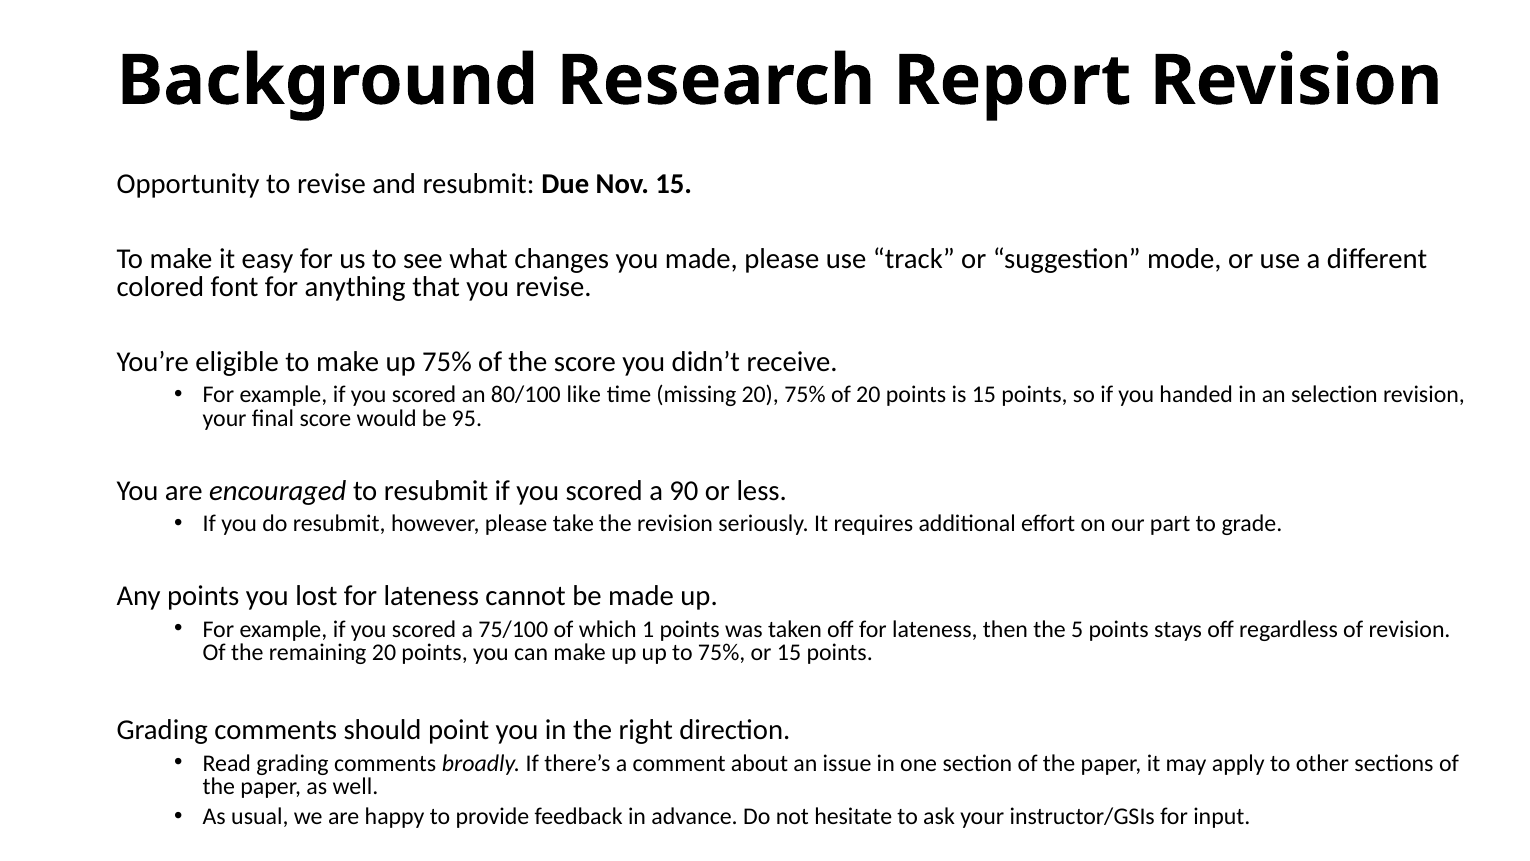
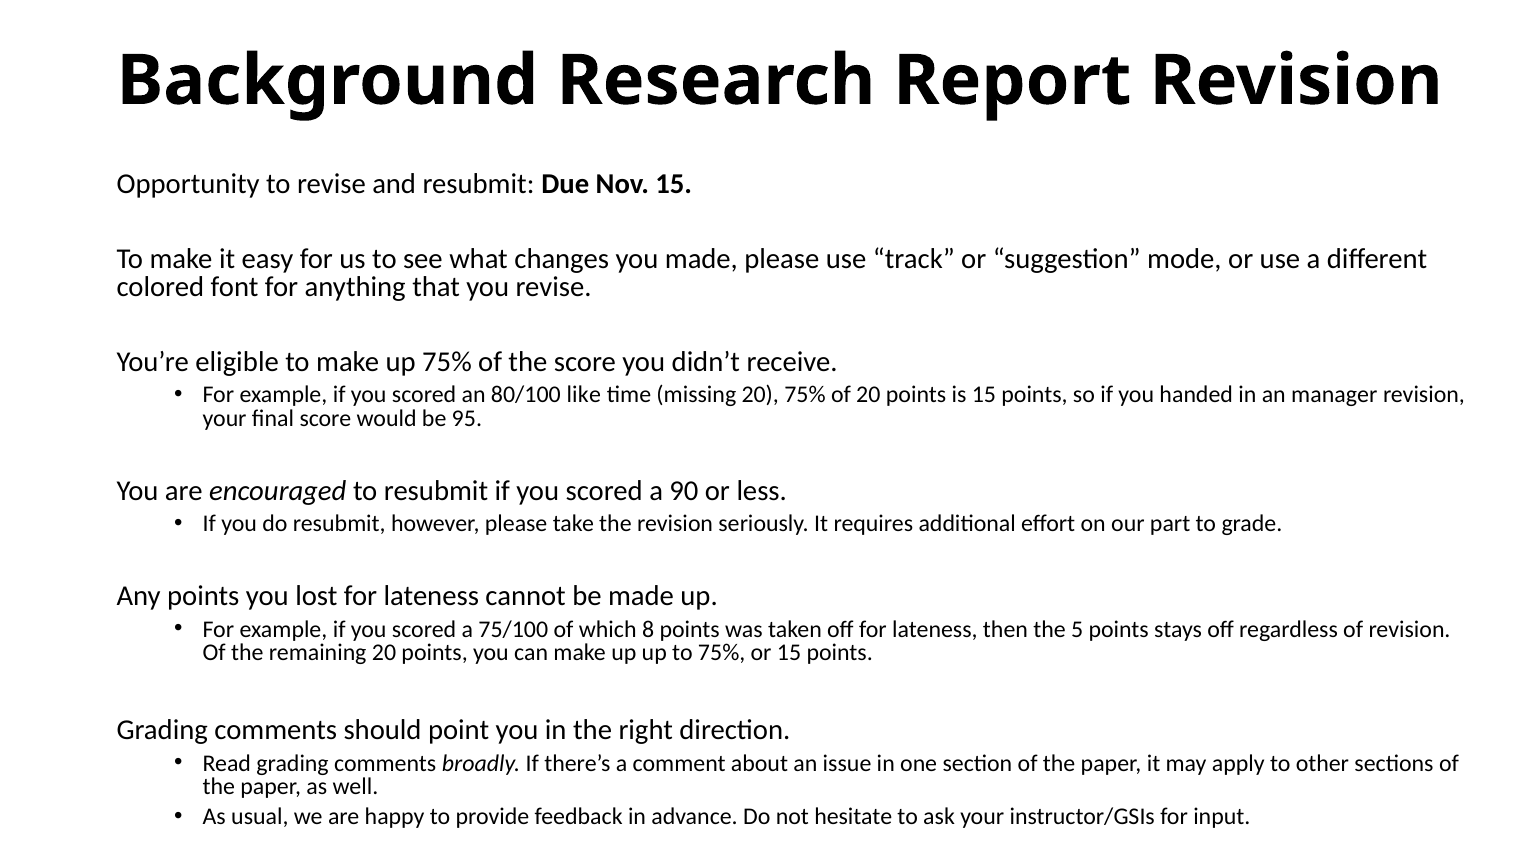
selection: selection -> manager
1: 1 -> 8
